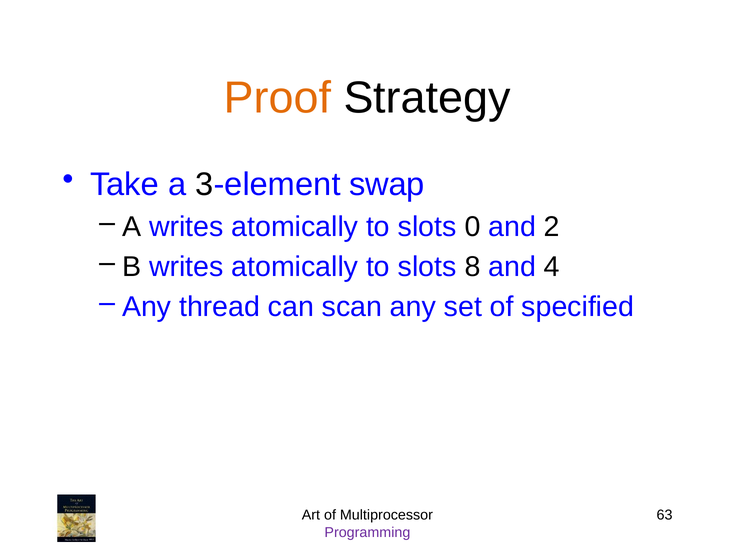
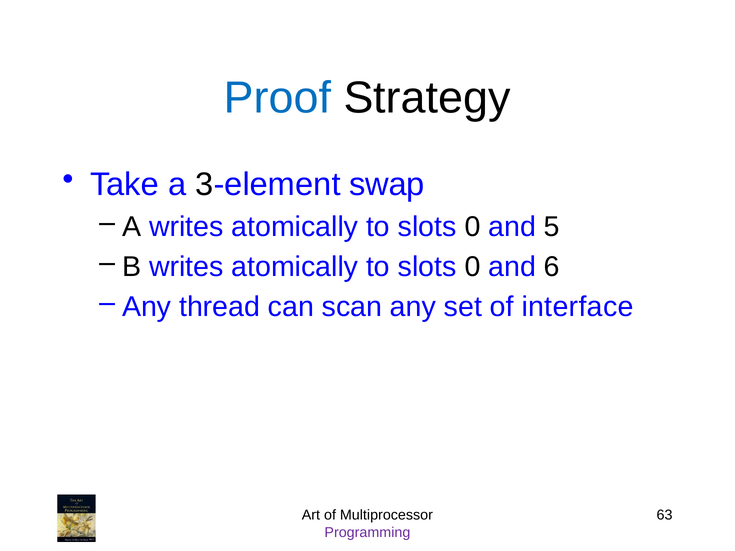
Proof colour: orange -> blue
2: 2 -> 5
8 at (473, 267): 8 -> 0
4: 4 -> 6
specified: specified -> interface
